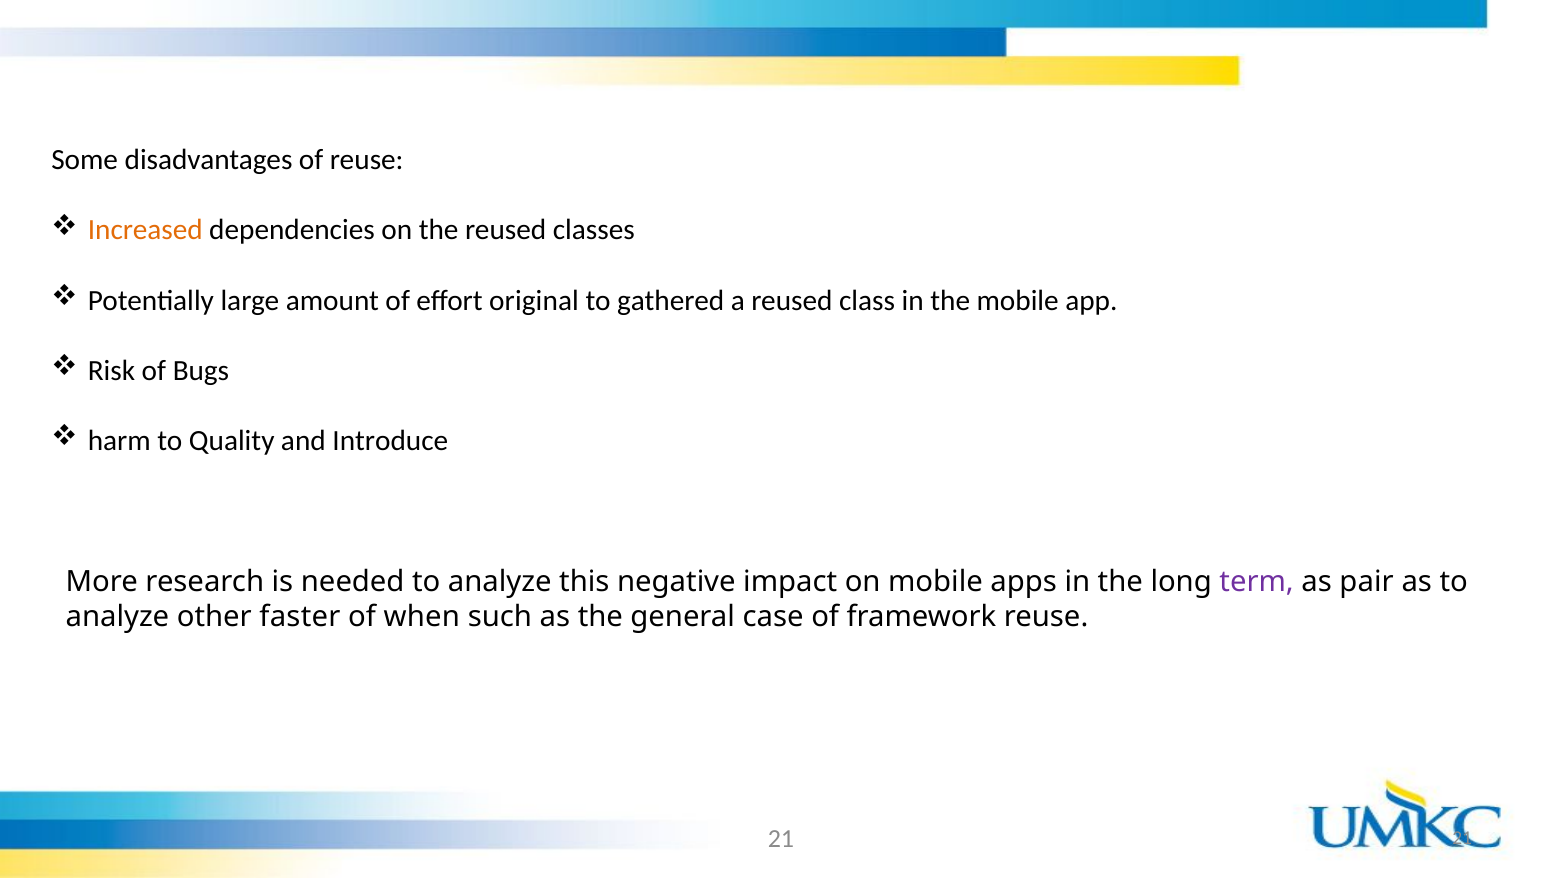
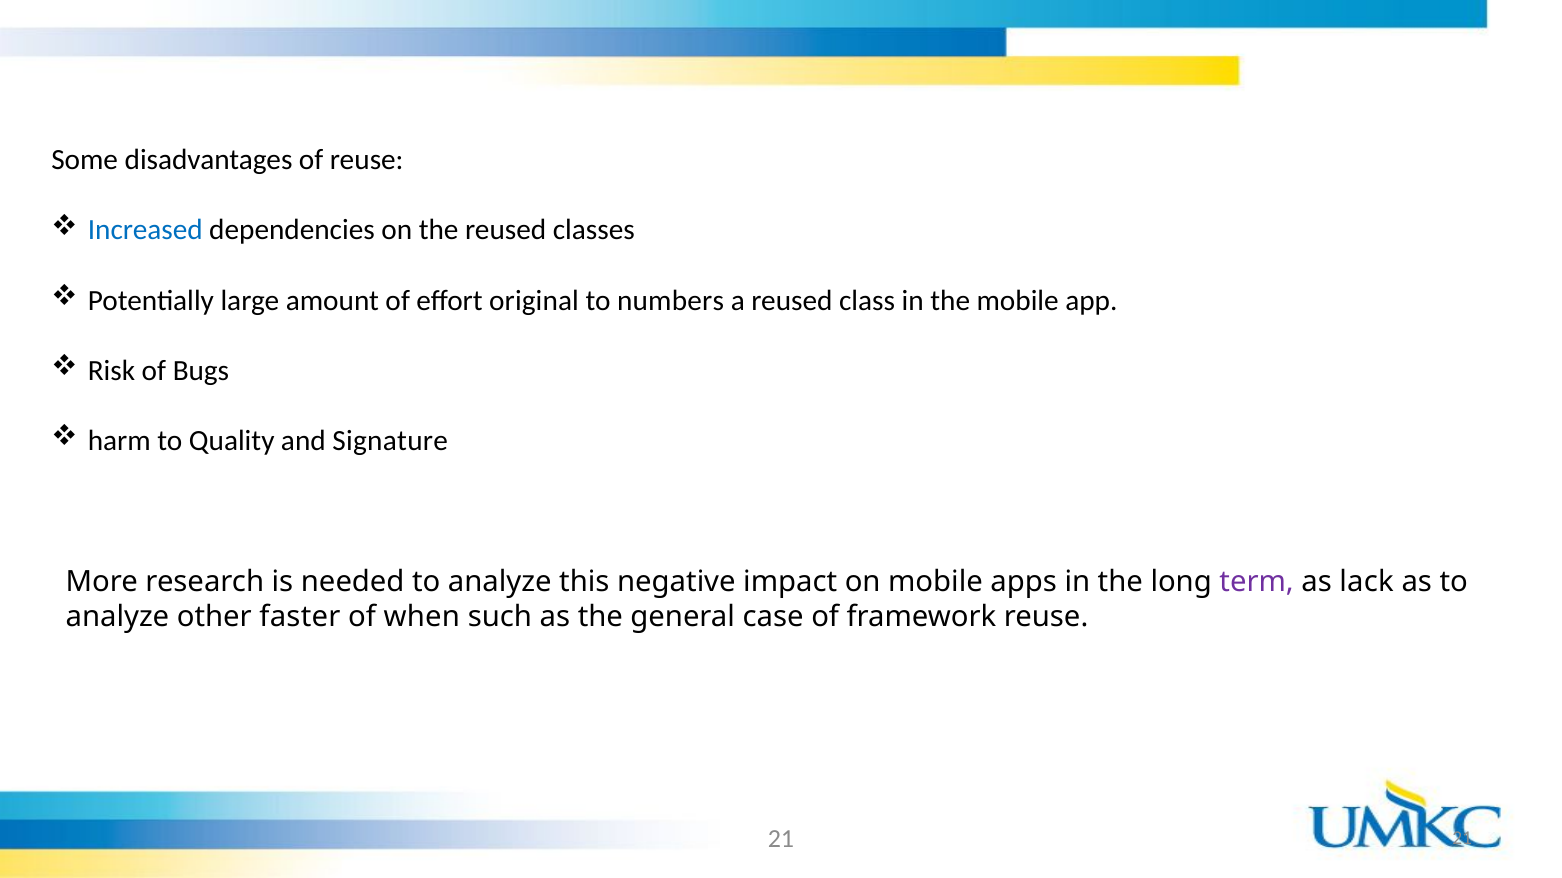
Increased colour: orange -> blue
gathered: gathered -> numbers
Introduce: Introduce -> Signature
pair: pair -> lack
